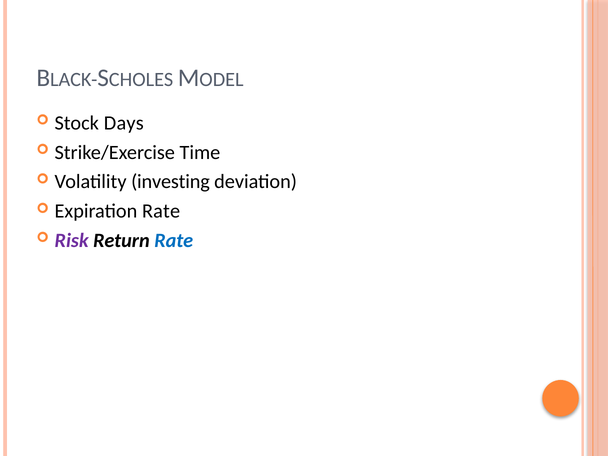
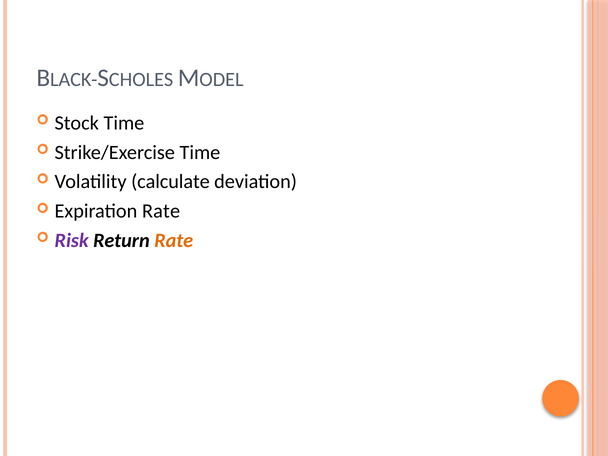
Stock Days: Days -> Time
investing: investing -> calculate
Rate at (174, 241) colour: blue -> orange
